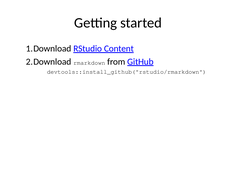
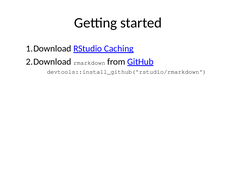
Content: Content -> Caching
